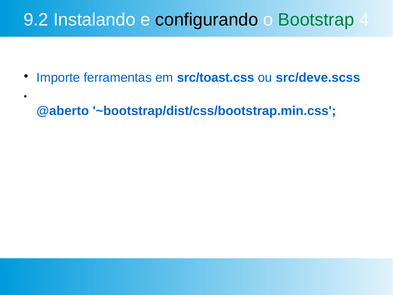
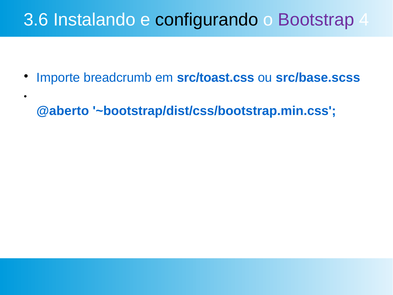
9.2: 9.2 -> 3.6
Bootstrap colour: green -> purple
ferramentas: ferramentas -> breadcrumb
src/deve.scss: src/deve.scss -> src/base.scss
